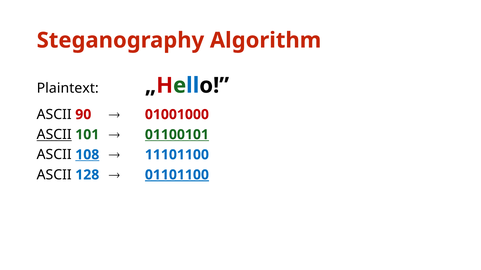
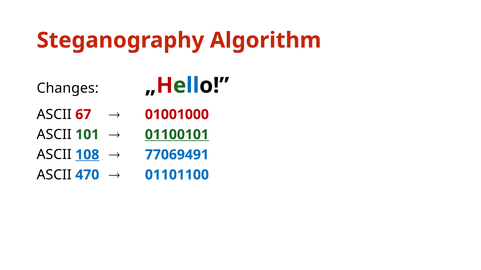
Plaintext: Plaintext -> Changes
90: 90 -> 67
ASCII at (54, 135) underline: present -> none
11101100: 11101100 -> 77069491
128: 128 -> 470
01101100 underline: present -> none
